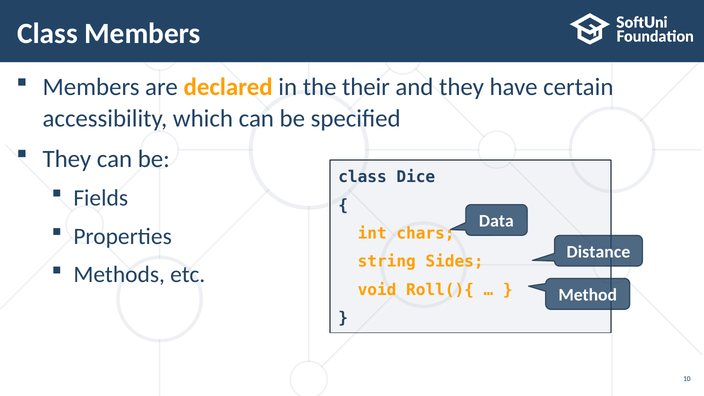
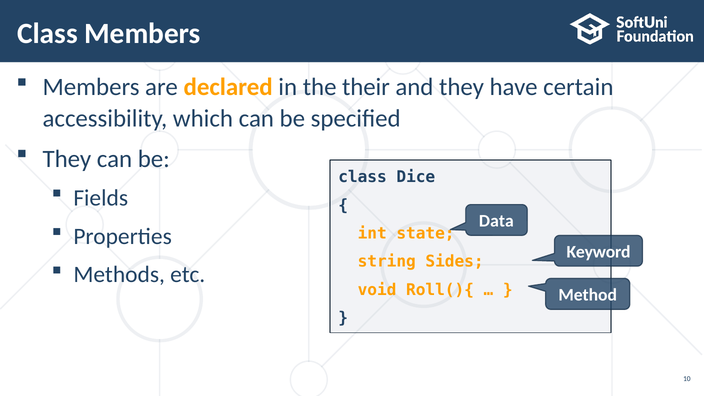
chars: chars -> state
Distance: Distance -> Keyword
